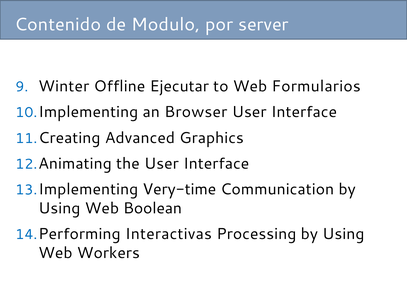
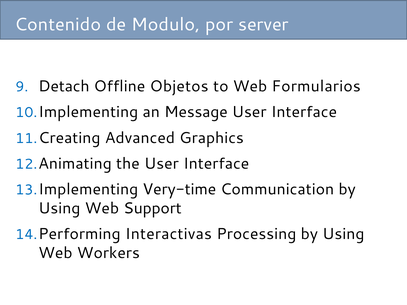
Winter: Winter -> Detach
Ejecutar: Ejecutar -> Objetos
Browser: Browser -> Message
Boolean: Boolean -> Support
